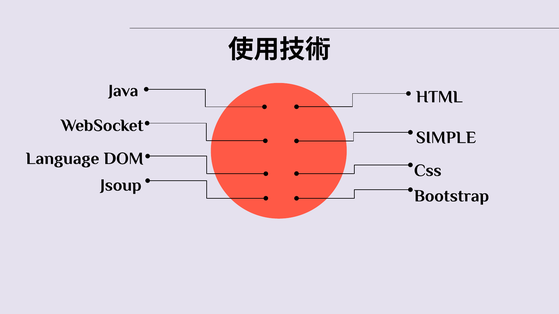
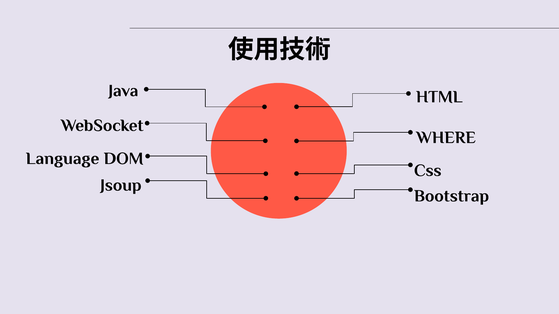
SIMPLE: SIMPLE -> WHERE
